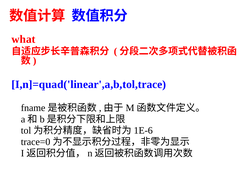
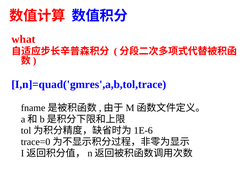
I,n]=quad('linear',a,b,tol,trace: I,n]=quad('linear',a,b,tol,trace -> I,n]=quad('gmres',a,b,tol,trace
